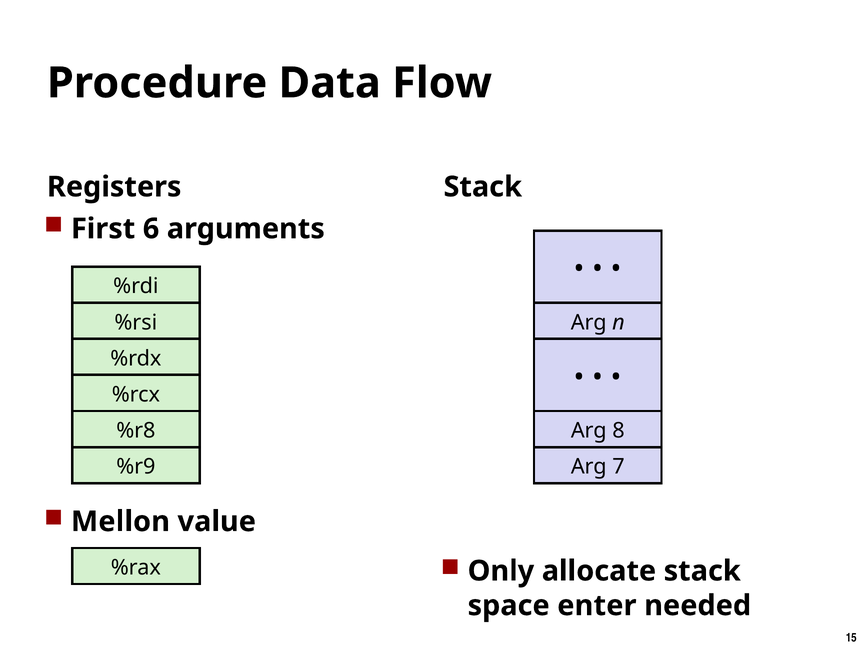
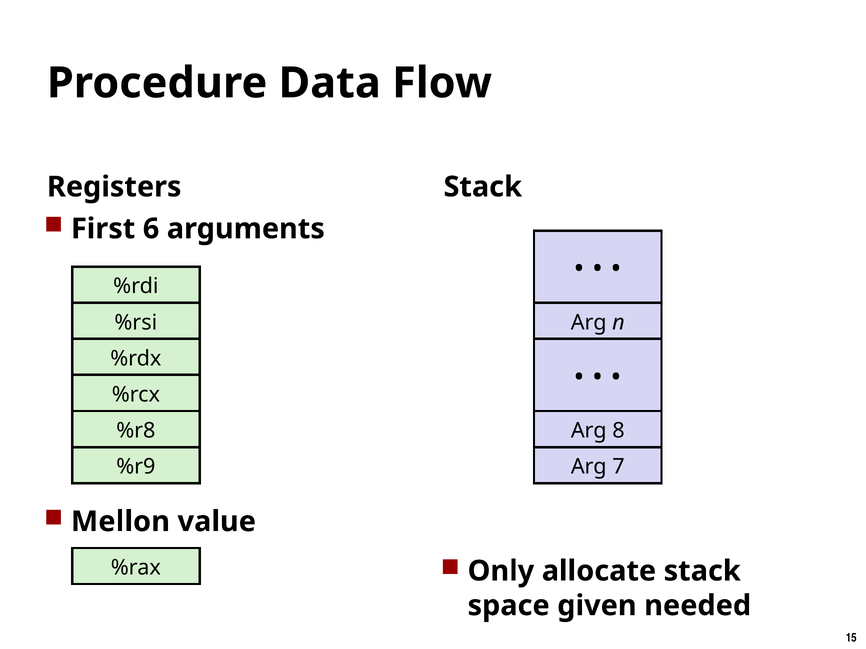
enter: enter -> given
